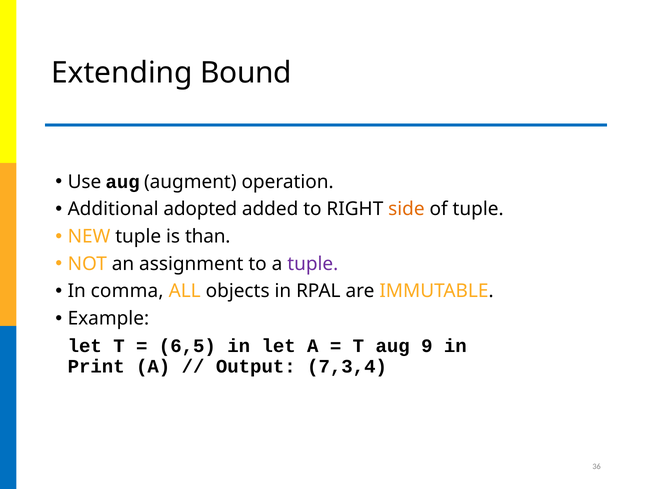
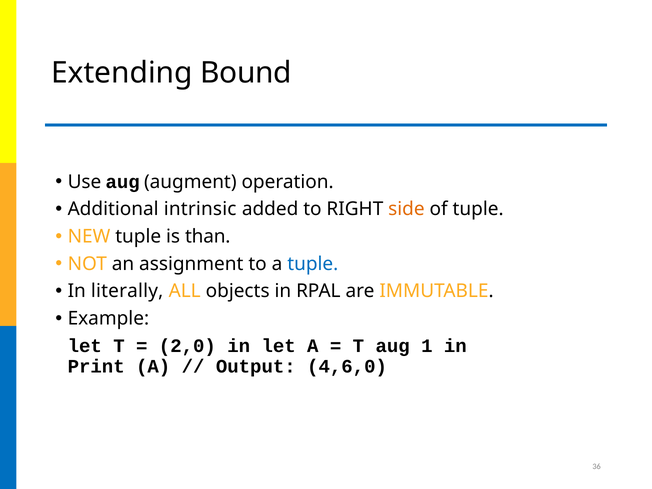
adopted: adopted -> intrinsic
tuple at (313, 264) colour: purple -> blue
comma: comma -> literally
6,5: 6,5 -> 2,0
9: 9 -> 1
7,3,4: 7,3,4 -> 4,6,0
